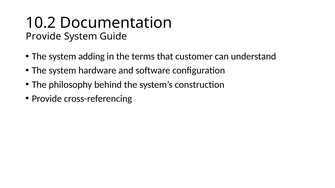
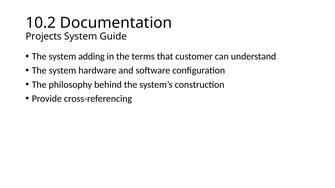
Provide at (43, 36): Provide -> Projects
